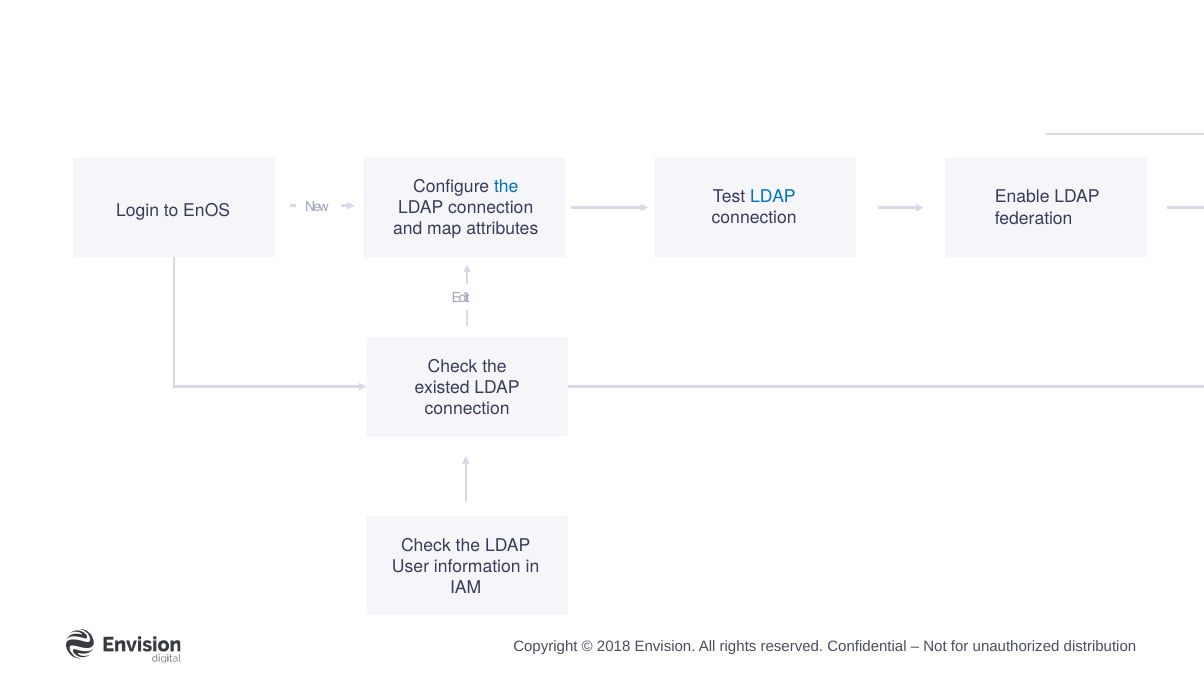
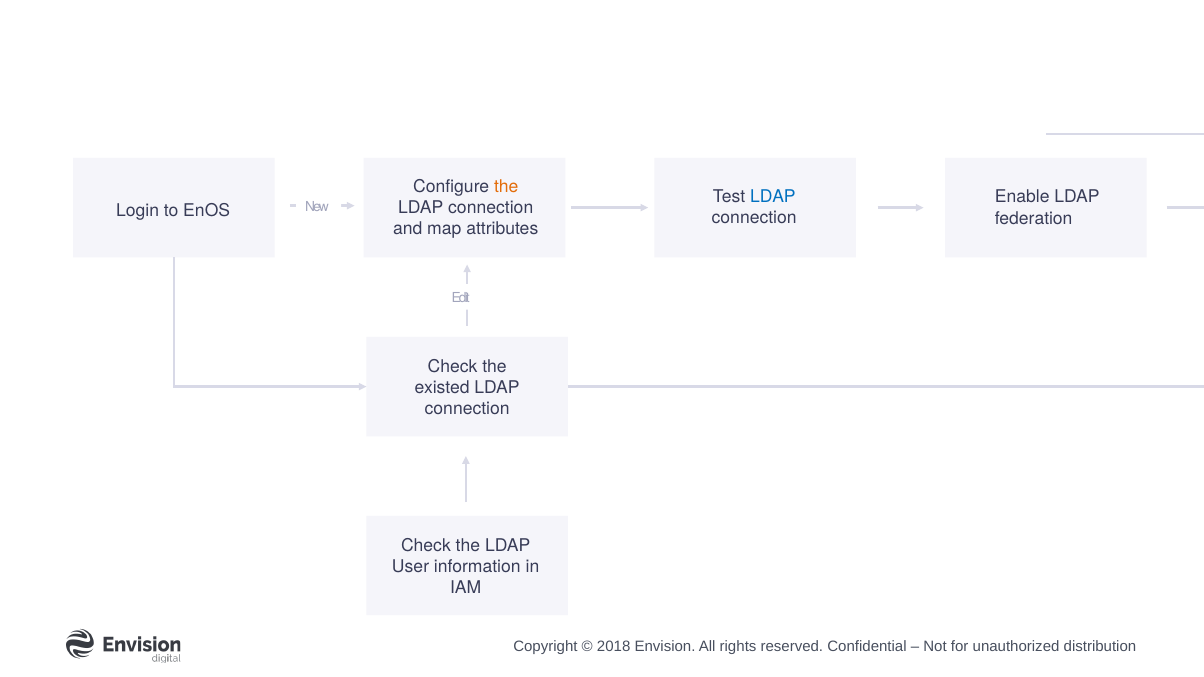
the at (506, 187) colour: blue -> orange
